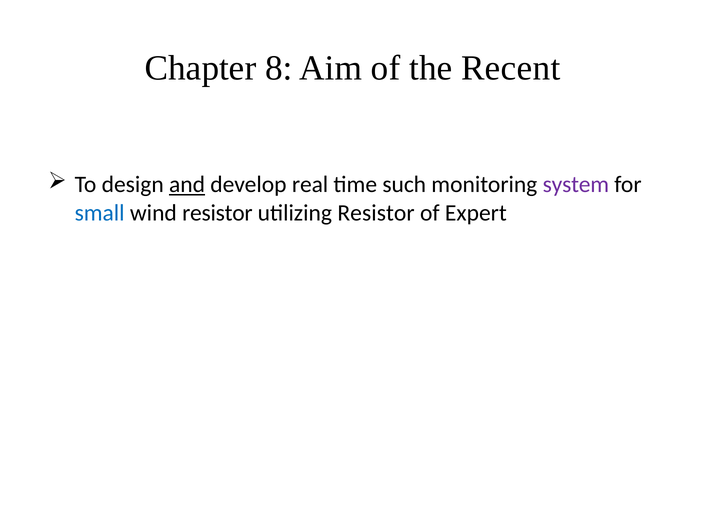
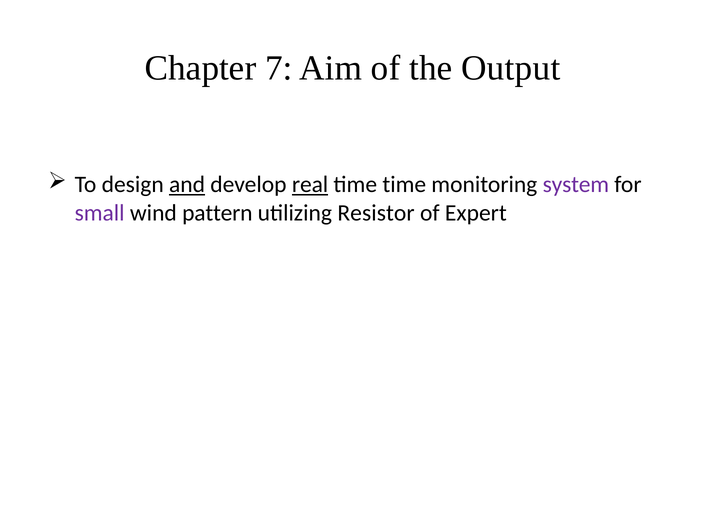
8: 8 -> 7
Recent: Recent -> Output
real underline: none -> present
time such: such -> time
small colour: blue -> purple
wind resistor: resistor -> pattern
